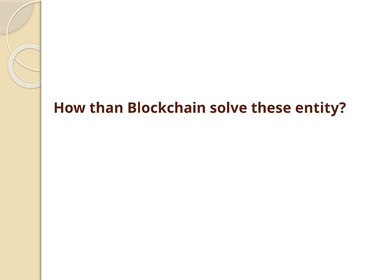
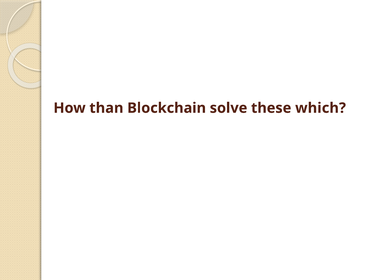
entity: entity -> which
